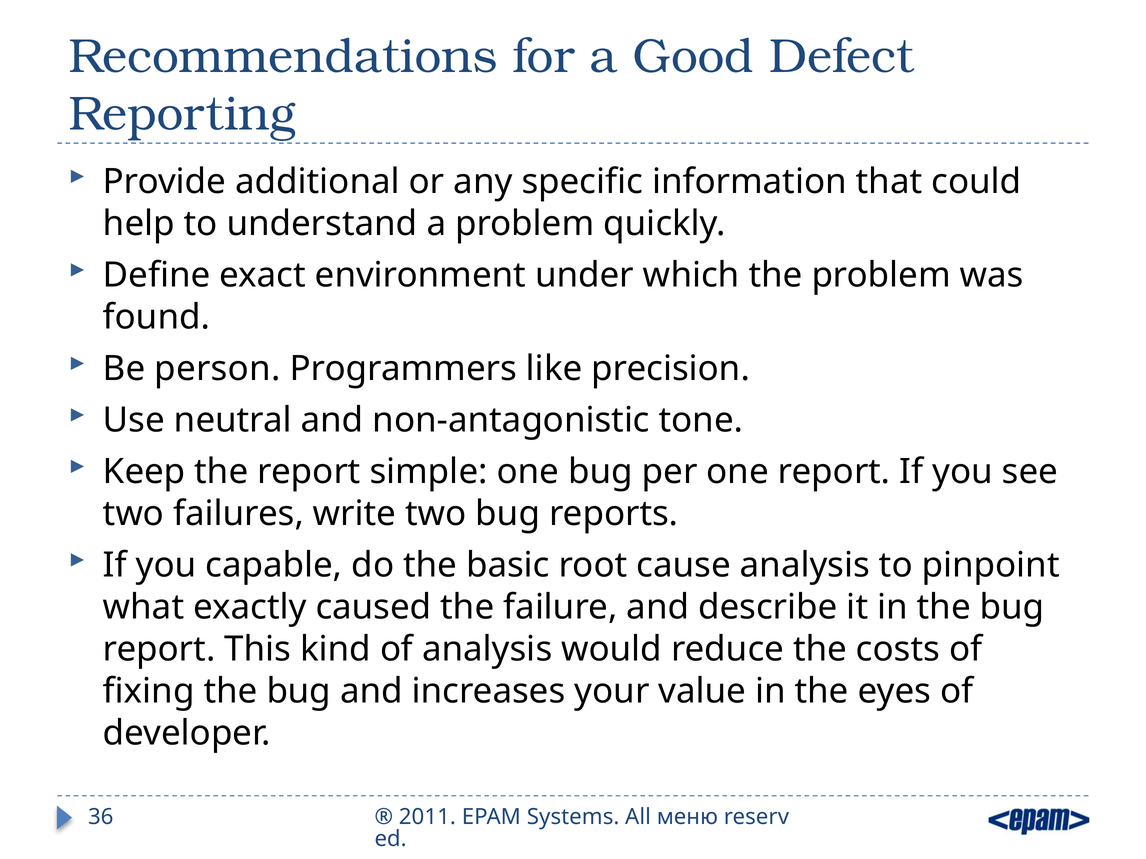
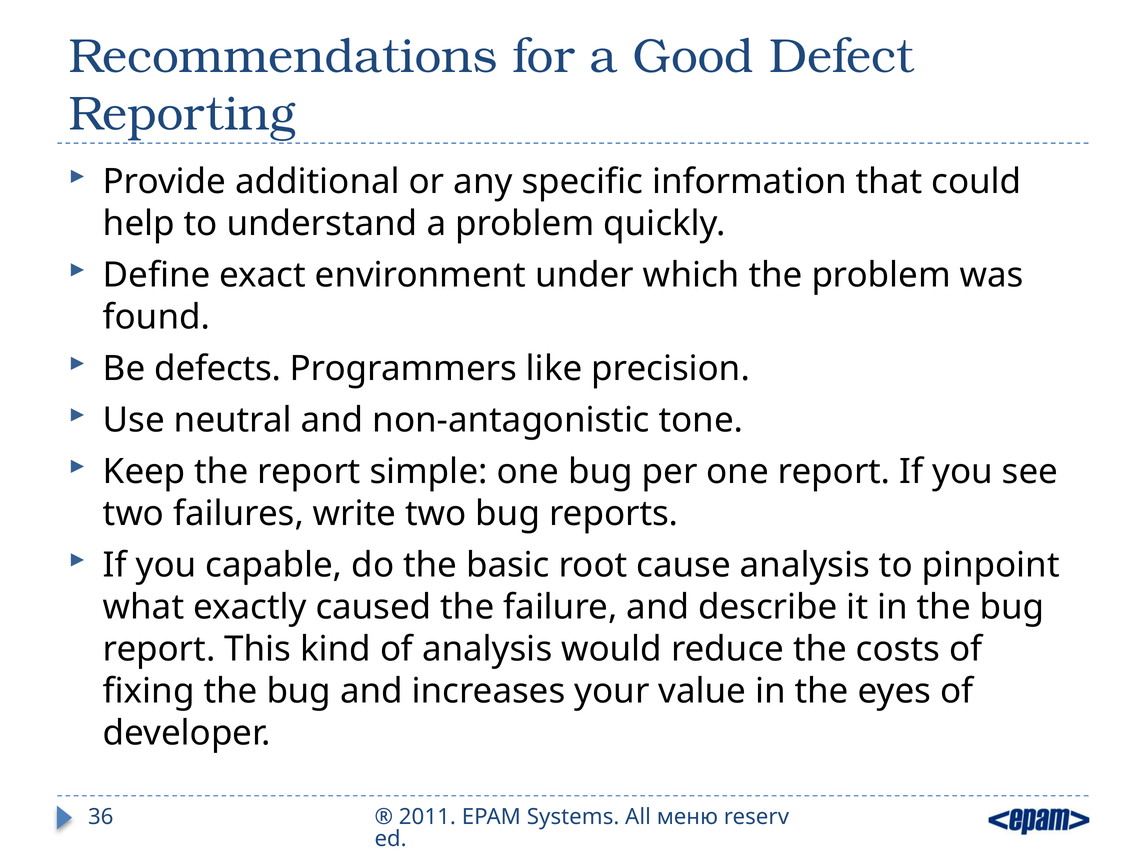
person: person -> defects
